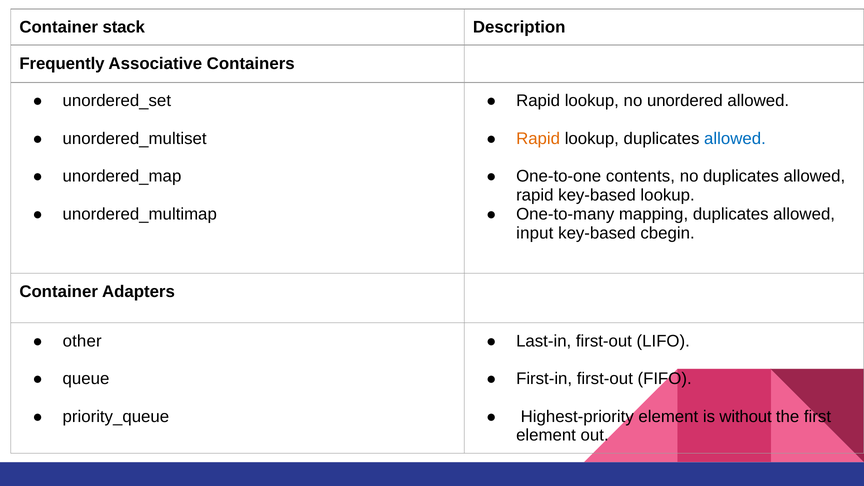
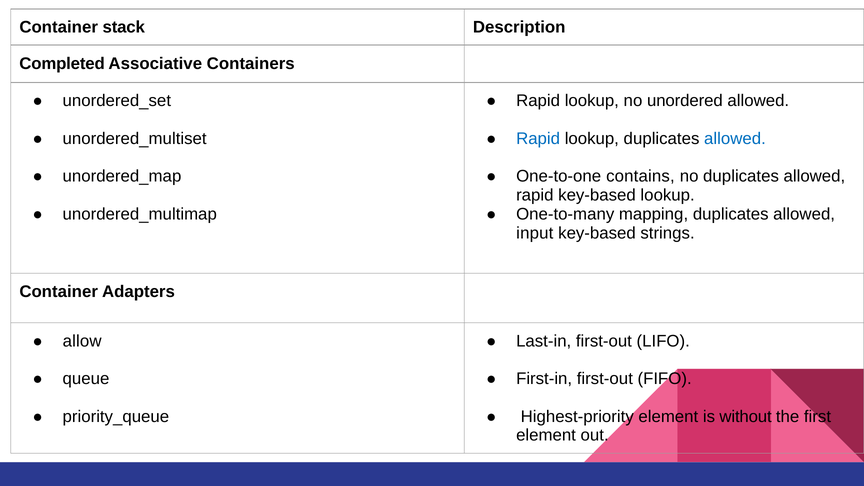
Frequently: Frequently -> Completed
Rapid at (538, 139) colour: orange -> blue
contents: contents -> contains
cbegin: cbegin -> strings
other: other -> allow
